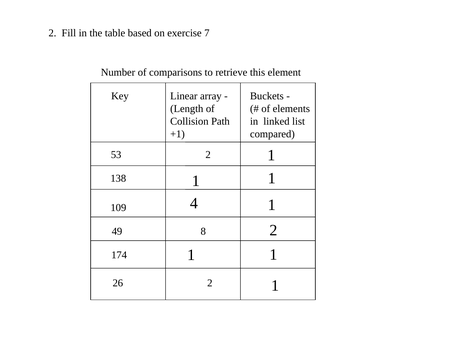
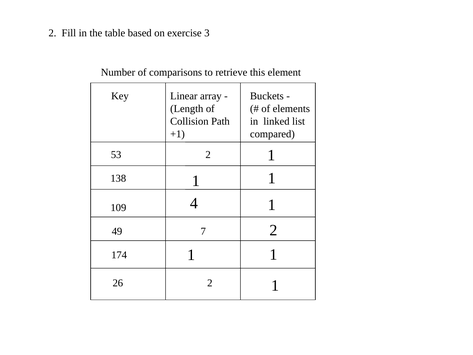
7: 7 -> 3
8: 8 -> 7
